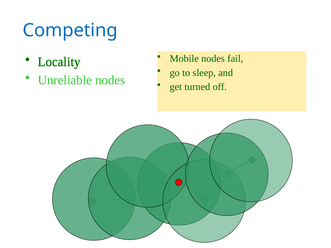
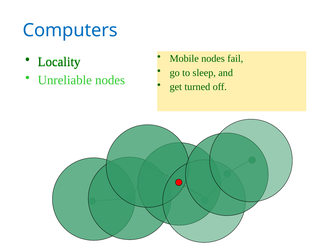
Competing: Competing -> Computers
